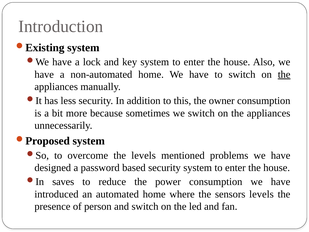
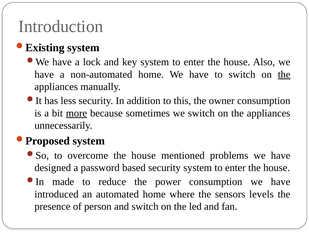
more underline: none -> present
overcome the levels: levels -> house
saves: saves -> made
